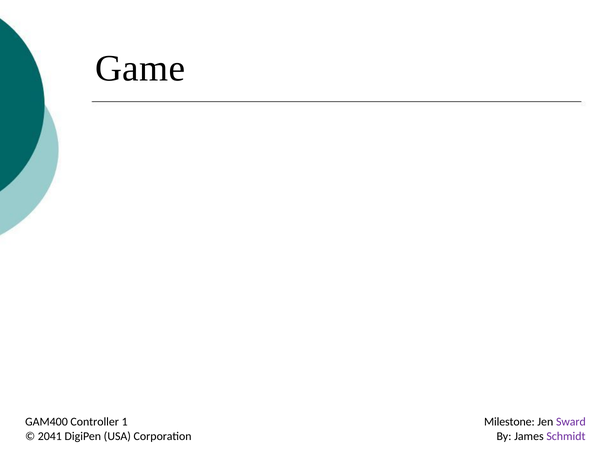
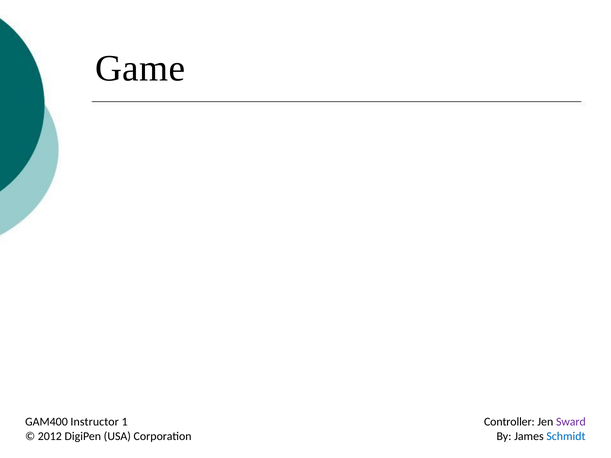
Controller: Controller -> Instructor
Milestone: Milestone -> Controller
2041: 2041 -> 2012
Schmidt colour: purple -> blue
